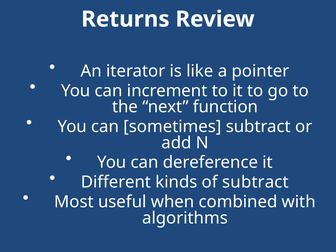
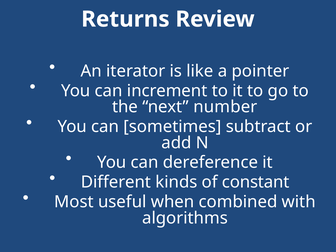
function: function -> number
of subtract: subtract -> constant
